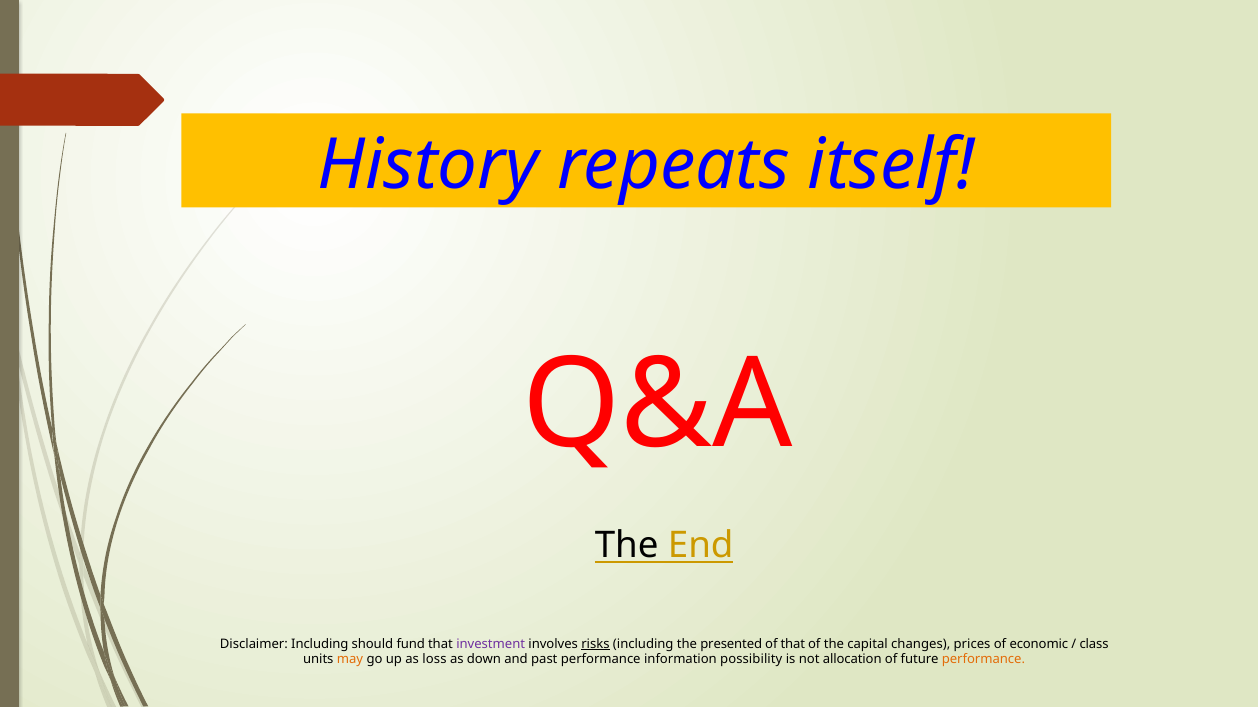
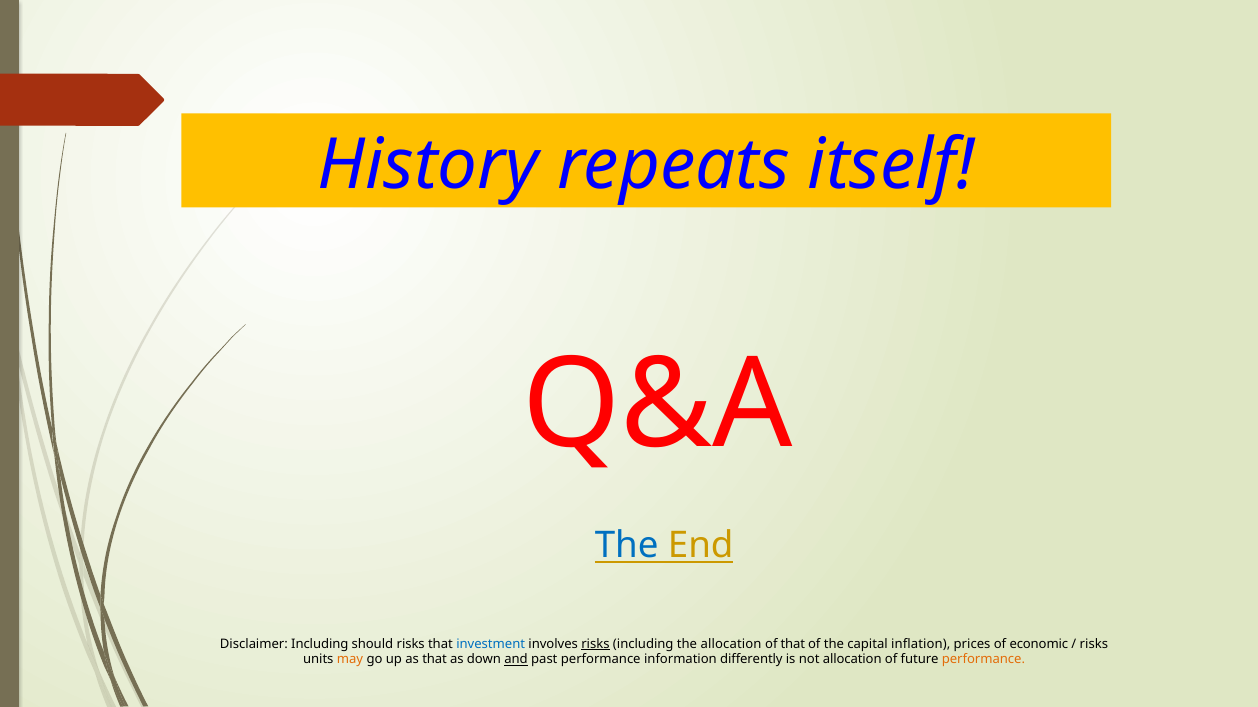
The at (627, 546) colour: black -> blue
should fund: fund -> risks
investment colour: purple -> blue
the presented: presented -> allocation
changes: changes -> inflation
class at (1094, 644): class -> risks
as loss: loss -> that
and underline: none -> present
possibility: possibility -> differently
